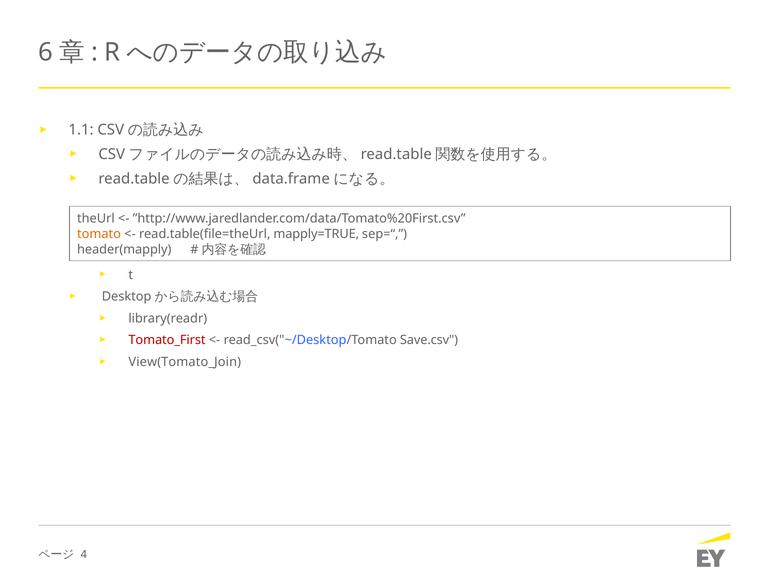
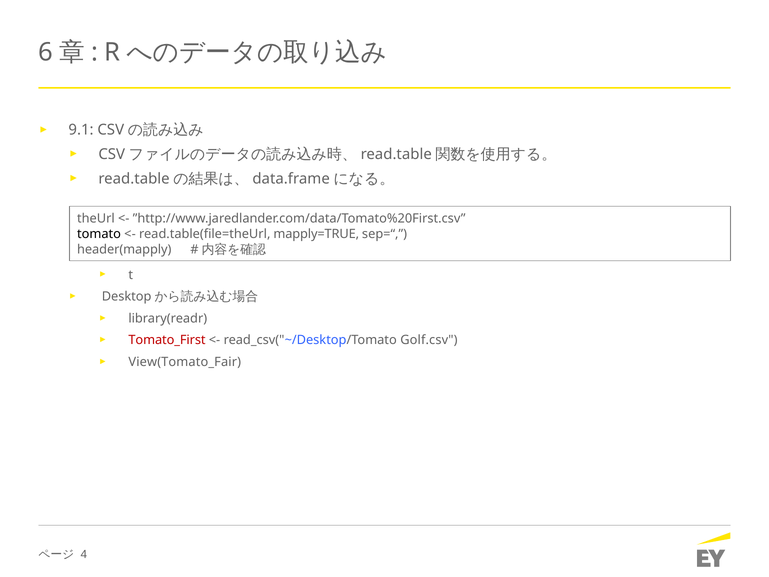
1.1: 1.1 -> 9.1
tomato colour: orange -> black
Save.csv: Save.csv -> Golf.csv
View(Tomato_Join: View(Tomato_Join -> View(Tomato_Fair
